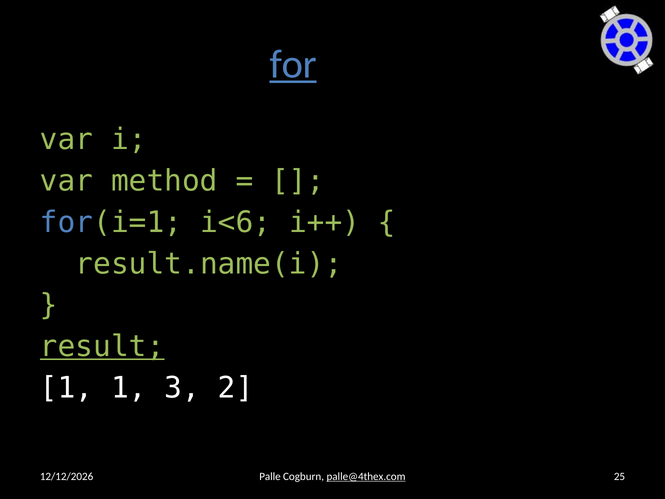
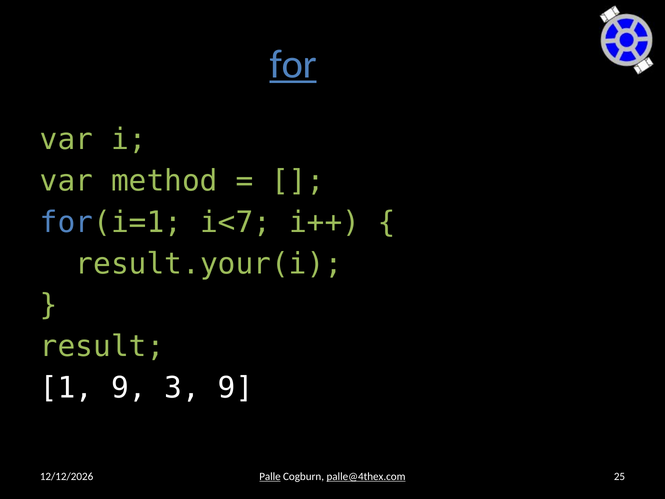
i<6: i<6 -> i<7
result.name(i: result.name(i -> result.your(i
result underline: present -> none
1 1: 1 -> 9
3 2: 2 -> 9
Palle underline: none -> present
